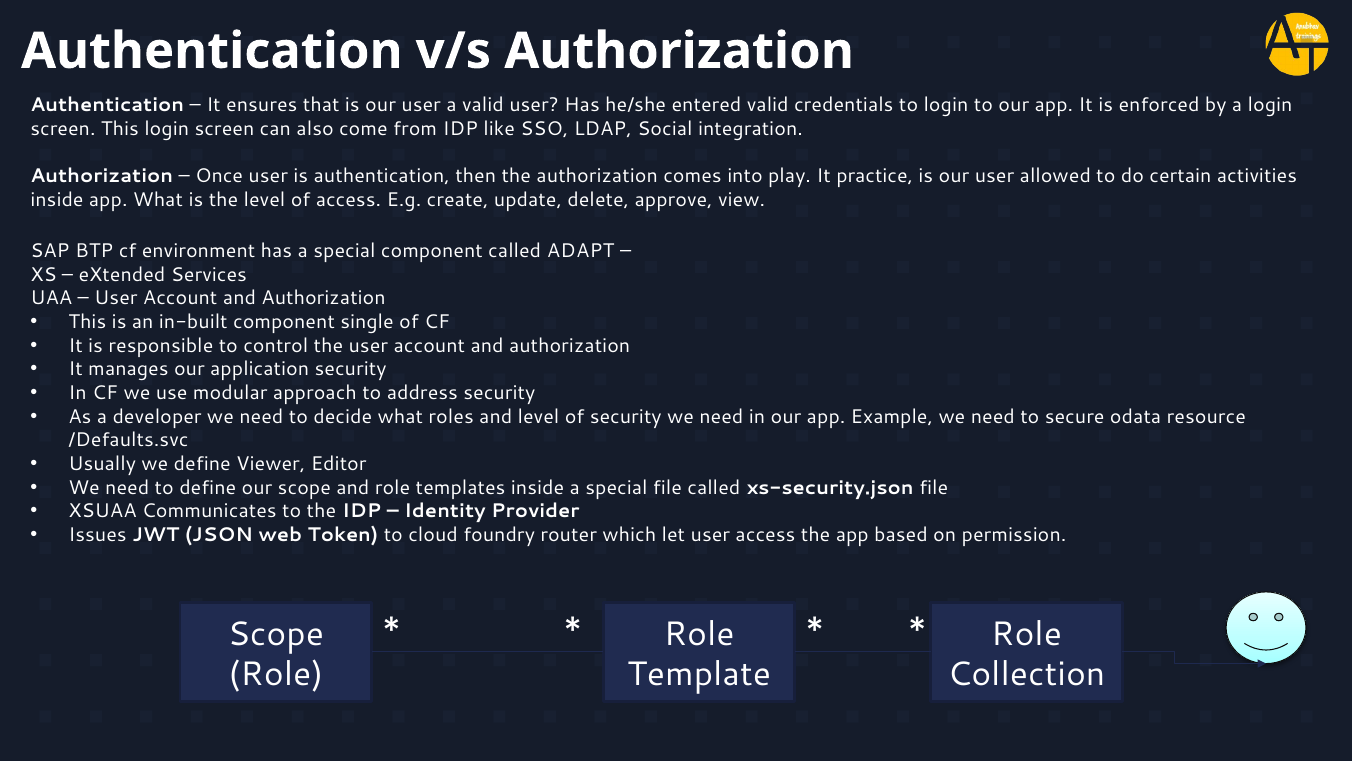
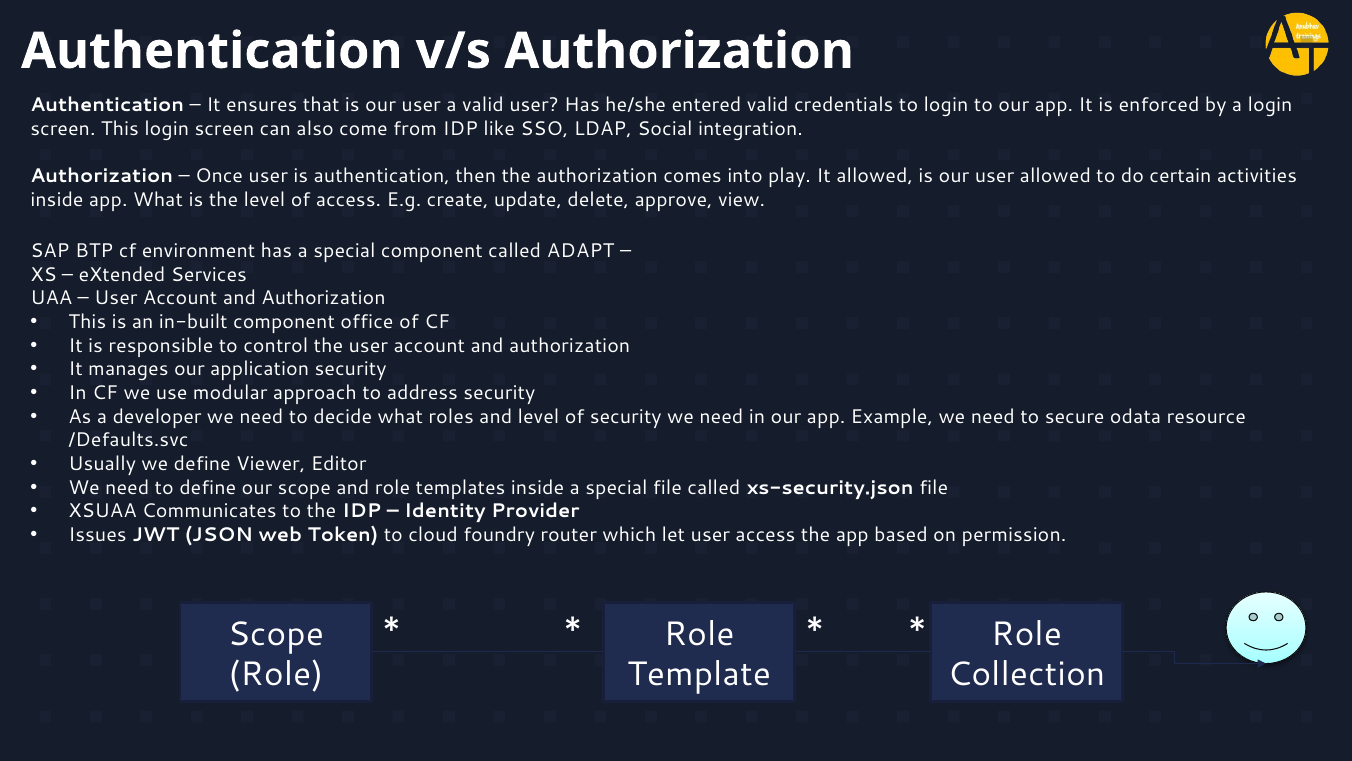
It practice: practice -> allowed
single: single -> office
